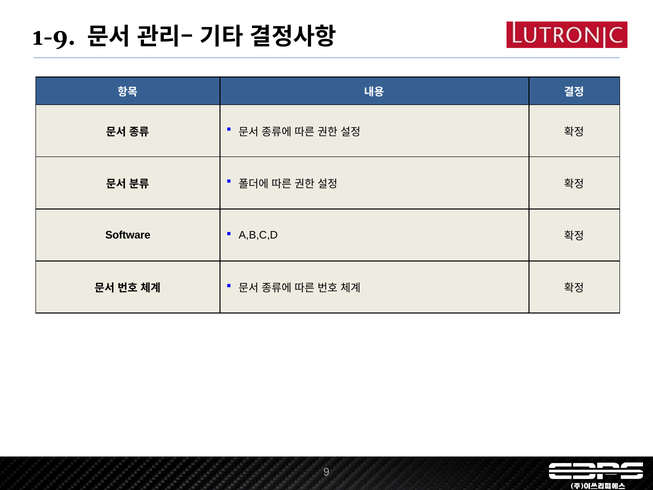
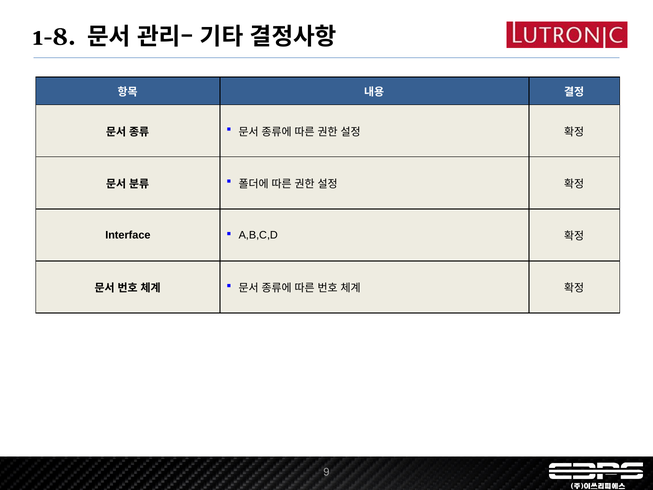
1-9: 1-9 -> 1-8
Software: Software -> Interface
